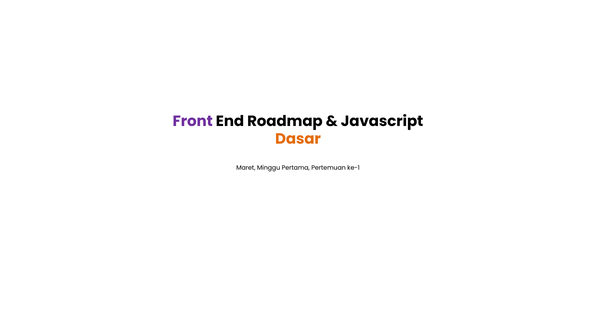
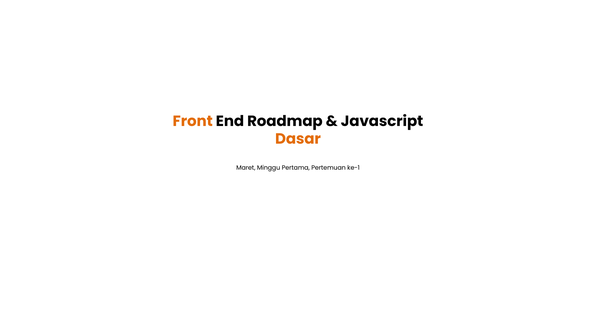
Front colour: purple -> orange
